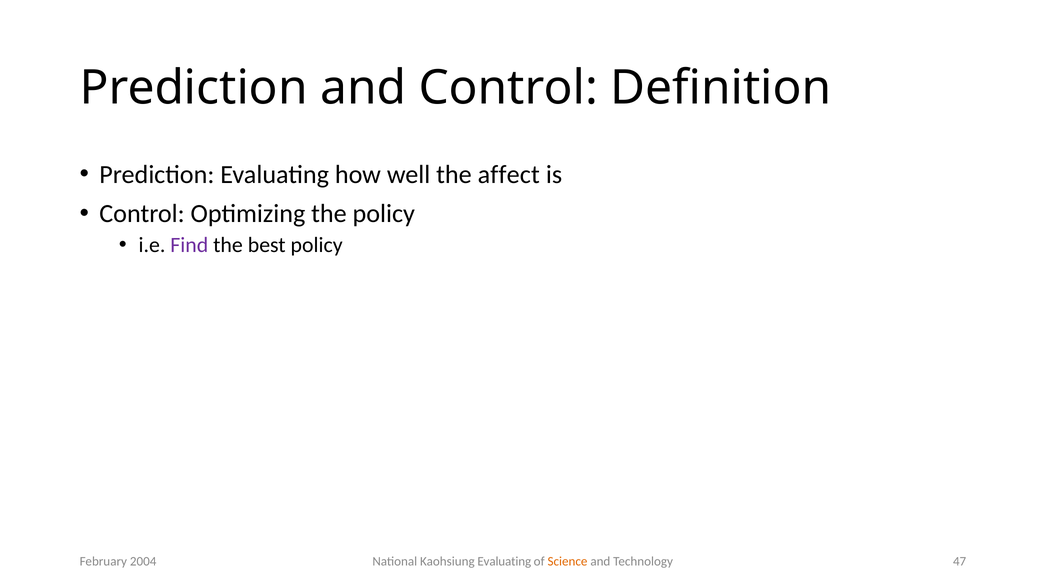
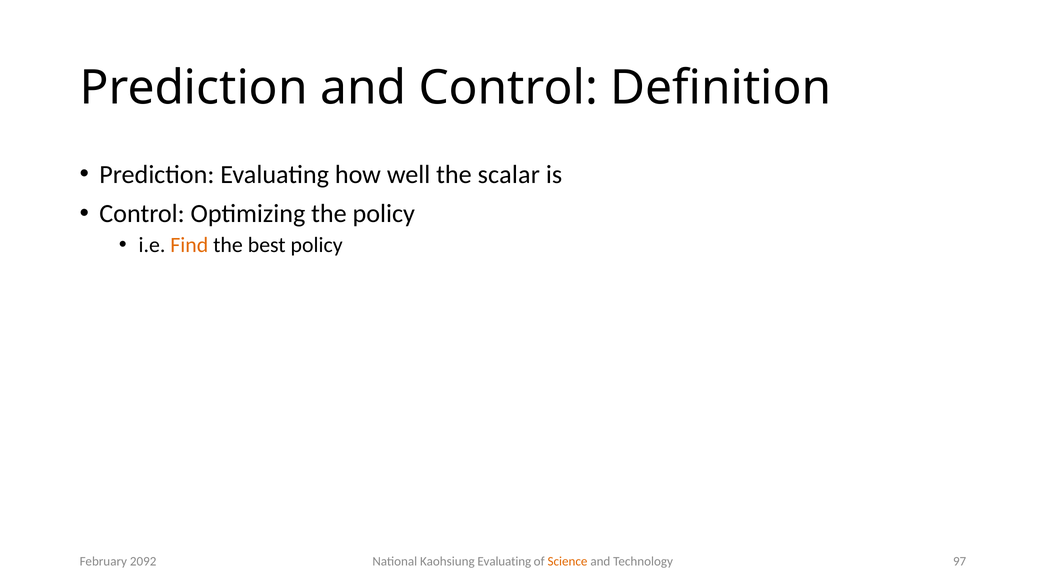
affect: affect -> scalar
Find colour: purple -> orange
47: 47 -> 97
2004: 2004 -> 2092
